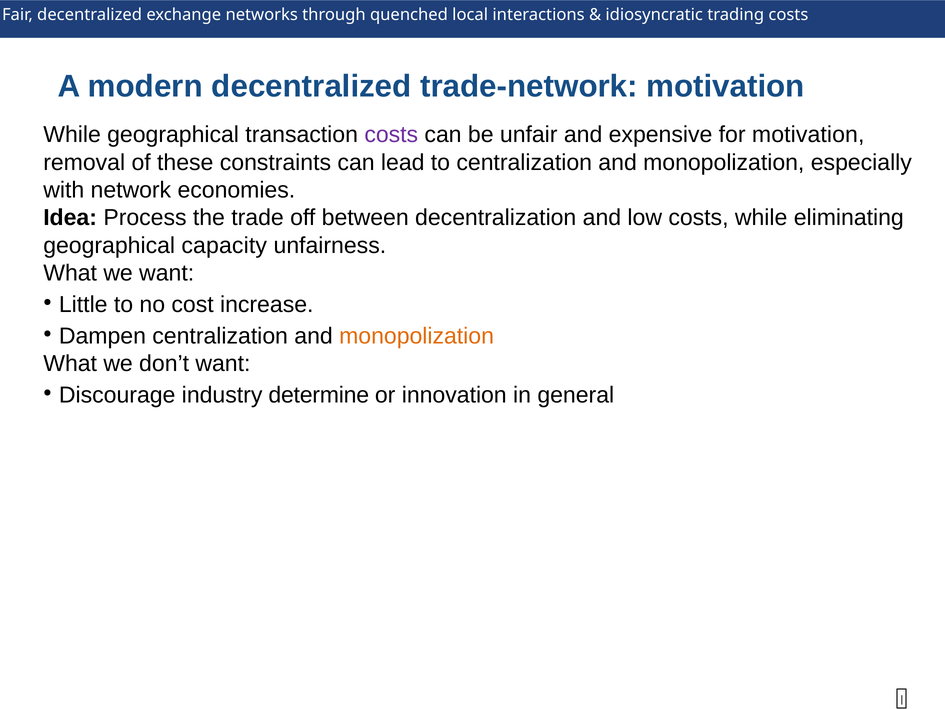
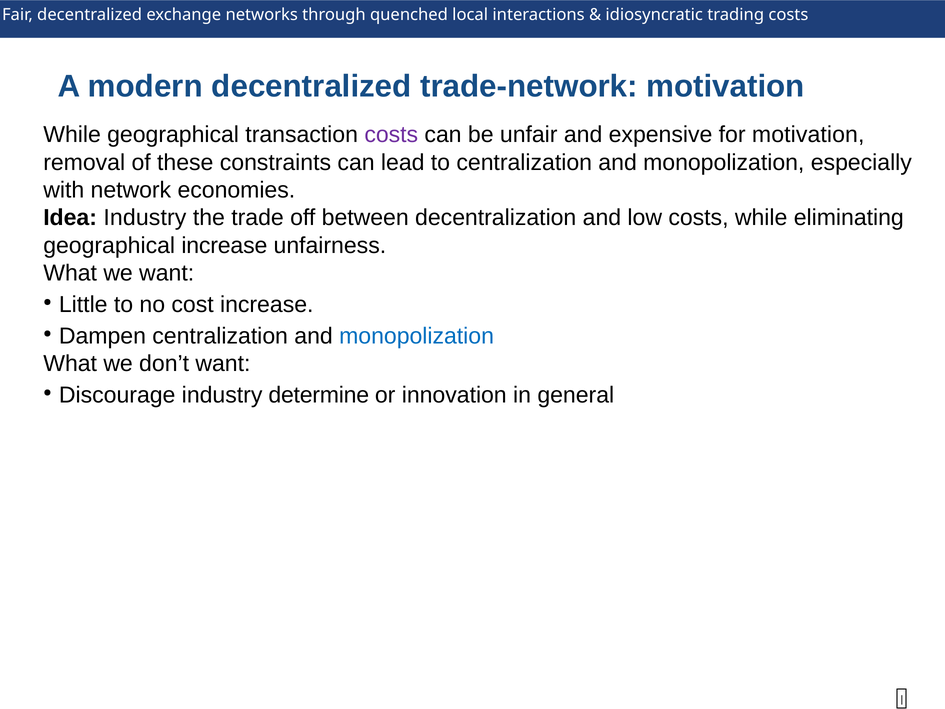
Idea Process: Process -> Industry
geographical capacity: capacity -> increase
monopolization at (417, 336) colour: orange -> blue
